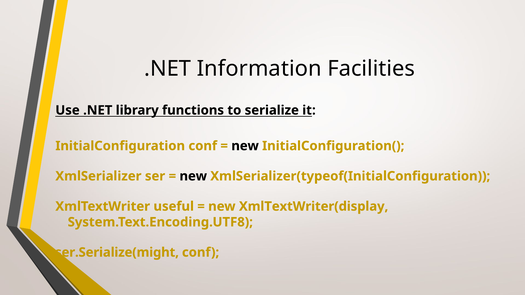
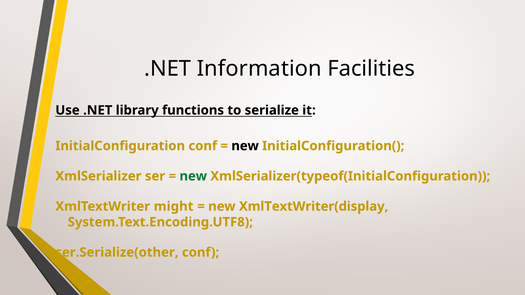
new at (193, 176) colour: black -> green
useful: useful -> might
ser.Serialize(might: ser.Serialize(might -> ser.Serialize(other
